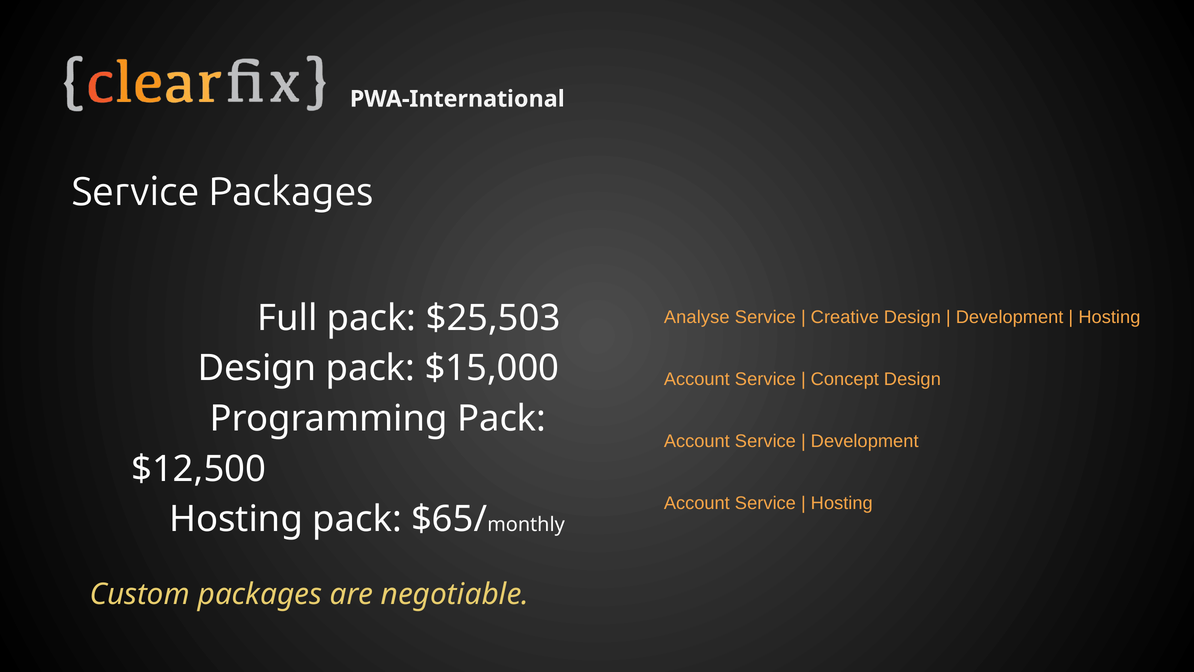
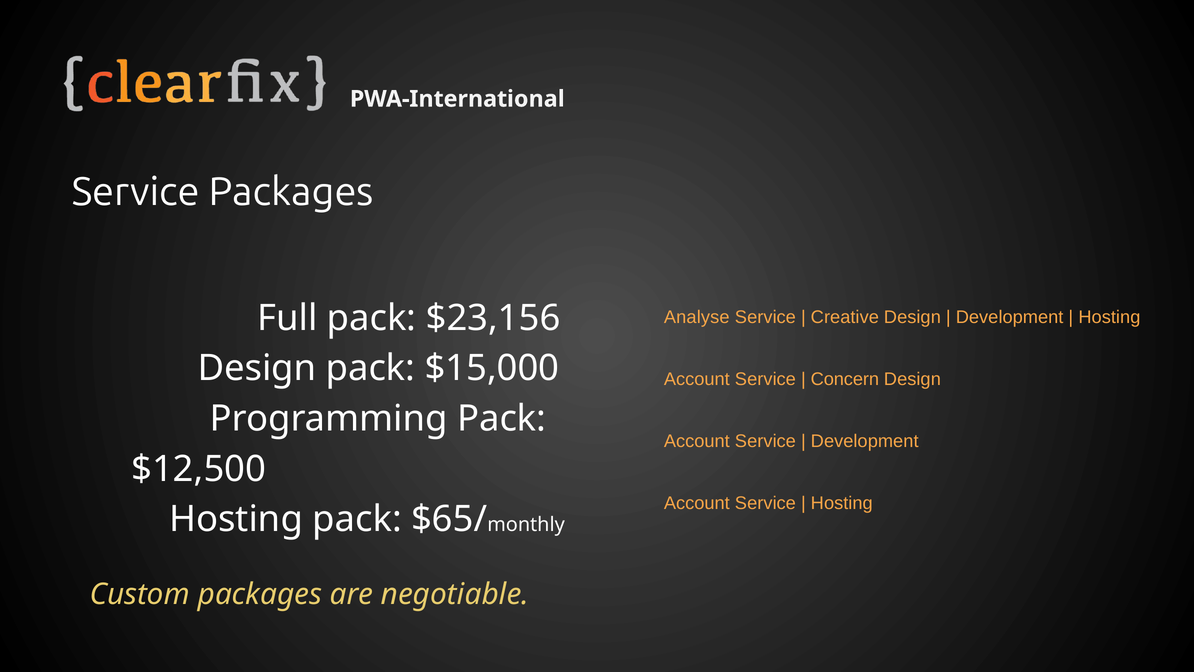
$25,503: $25,503 -> $23,156
Concept: Concept -> Concern
